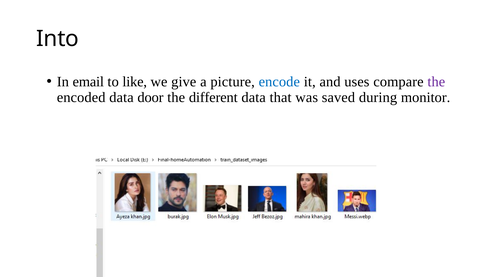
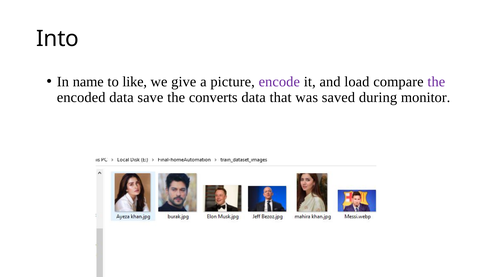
email: email -> name
encode colour: blue -> purple
uses: uses -> load
door: door -> save
different: different -> converts
